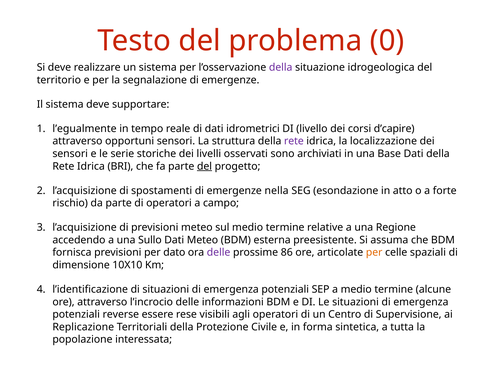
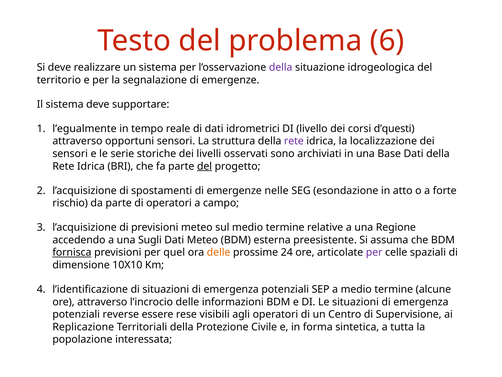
0: 0 -> 6
d’capire: d’capire -> d’questi
nella: nella -> nelle
Sullo: Sullo -> Sugli
fornisca underline: none -> present
dato: dato -> quel
delle at (219, 252) colour: purple -> orange
86: 86 -> 24
per at (374, 252) colour: orange -> purple
